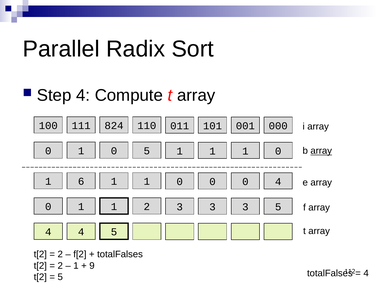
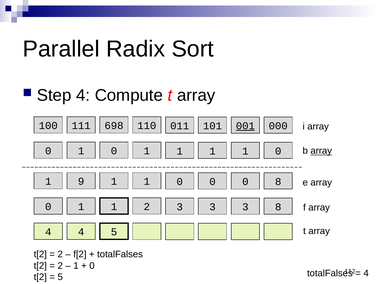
824: 824 -> 698
001 underline: none -> present
1 0 5: 5 -> 1
6: 6 -> 9
0 4: 4 -> 8
3 5: 5 -> 8
9 at (92, 265): 9 -> 0
